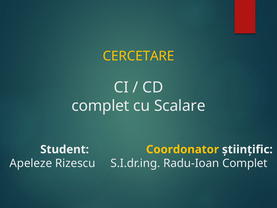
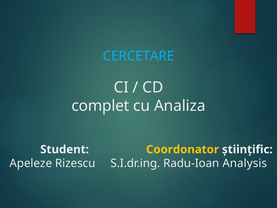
CERCETARE colour: yellow -> light blue
Scalare: Scalare -> Analiza
Radu-Ioan Complet: Complet -> Analysis
